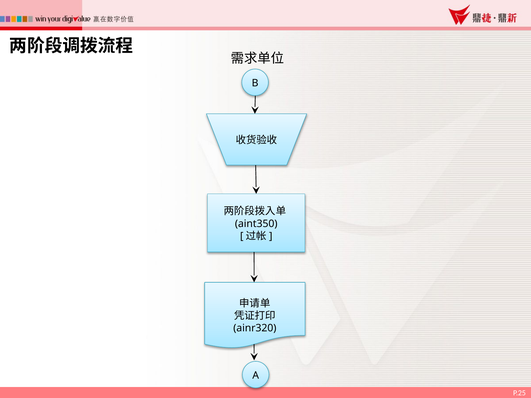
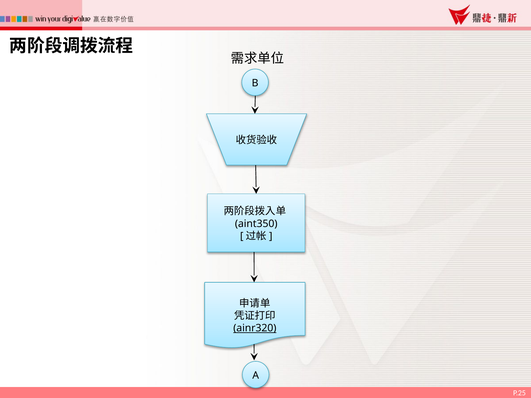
ainr320 underline: none -> present
